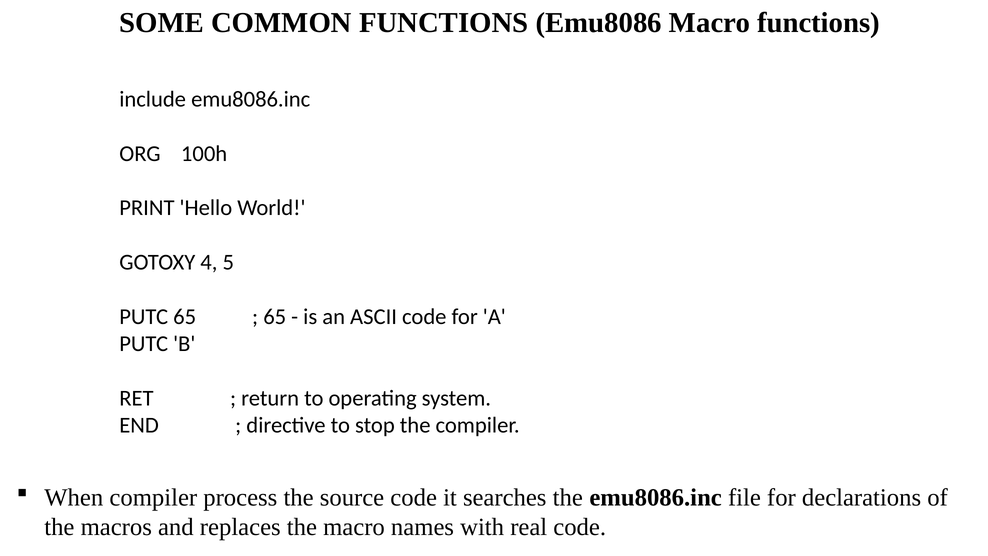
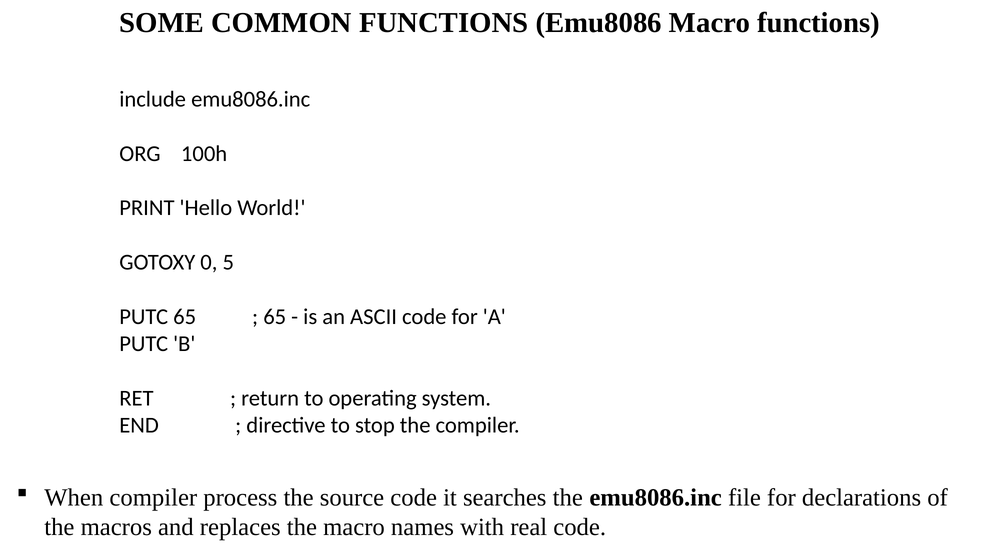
4: 4 -> 0
